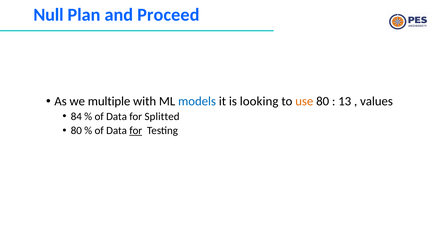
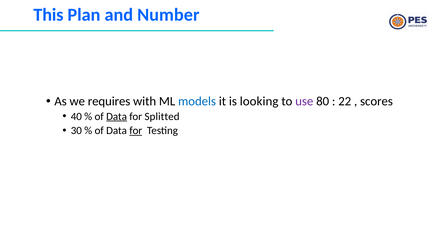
Null: Null -> This
Proceed: Proceed -> Number
multiple: multiple -> requires
use colour: orange -> purple
13: 13 -> 22
values: values -> scores
84: 84 -> 40
Data at (117, 117) underline: none -> present
80 at (76, 131): 80 -> 30
